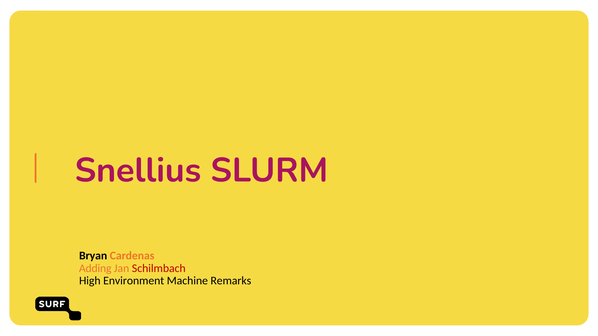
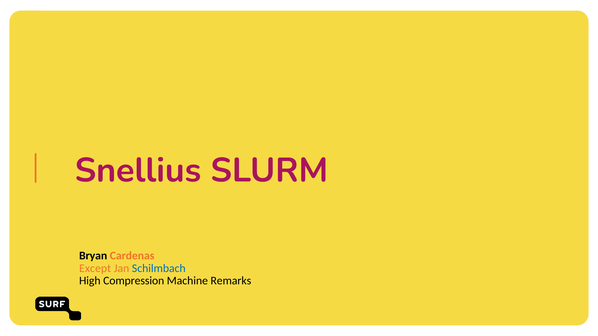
Adding: Adding -> Except
Schilmbach colour: red -> blue
Environment: Environment -> Compression
